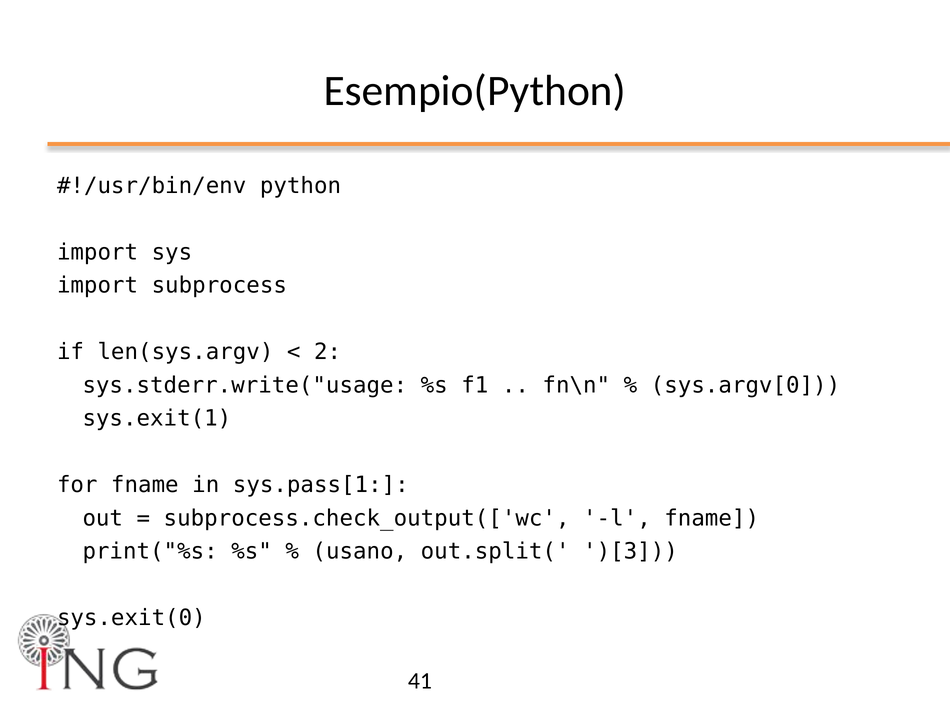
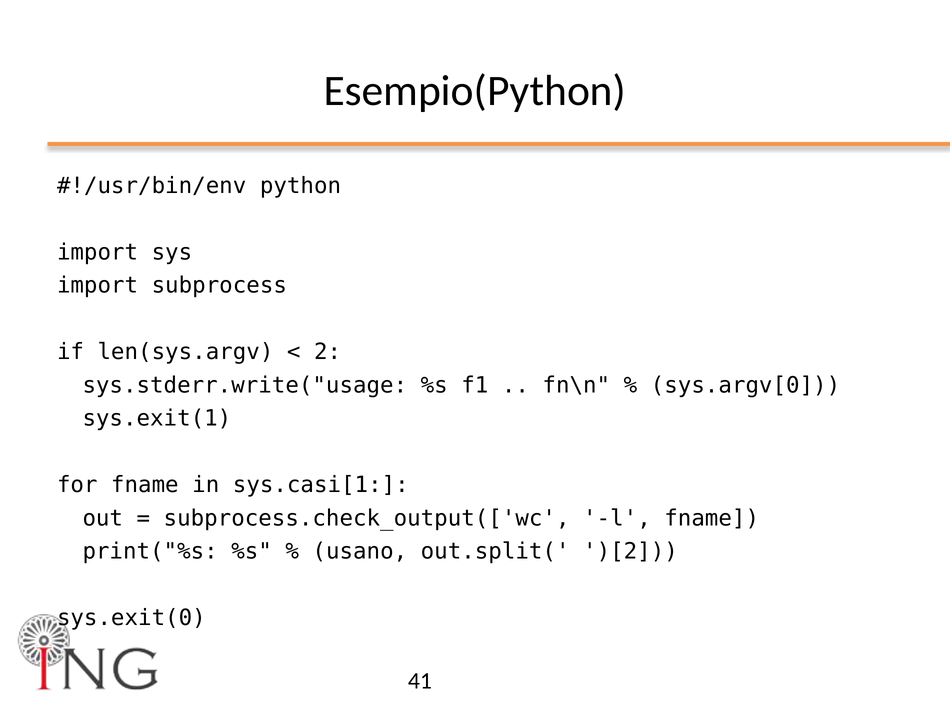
sys.pass[1: sys.pass[1 -> sys.casi[1
)[3: )[3 -> )[2
